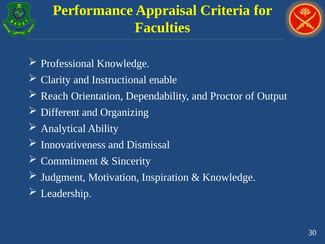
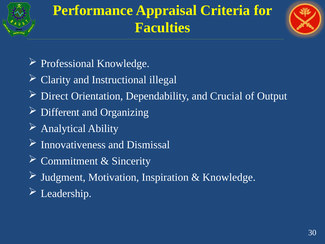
enable: enable -> illegal
Reach: Reach -> Direct
Proctor: Proctor -> Crucial
